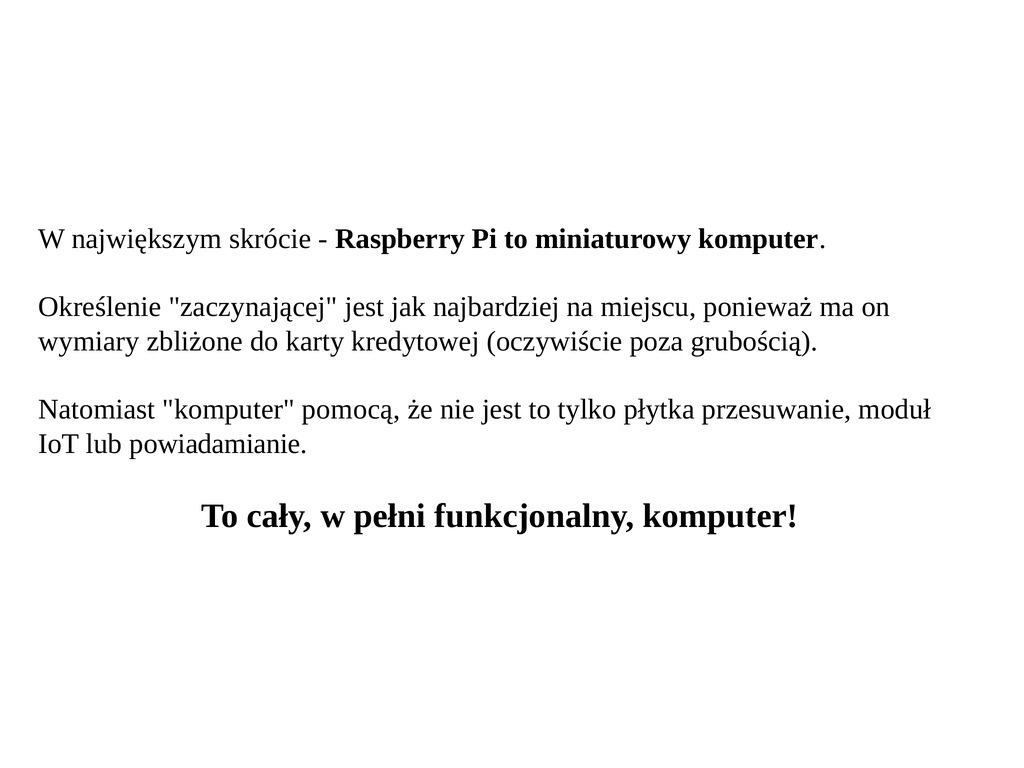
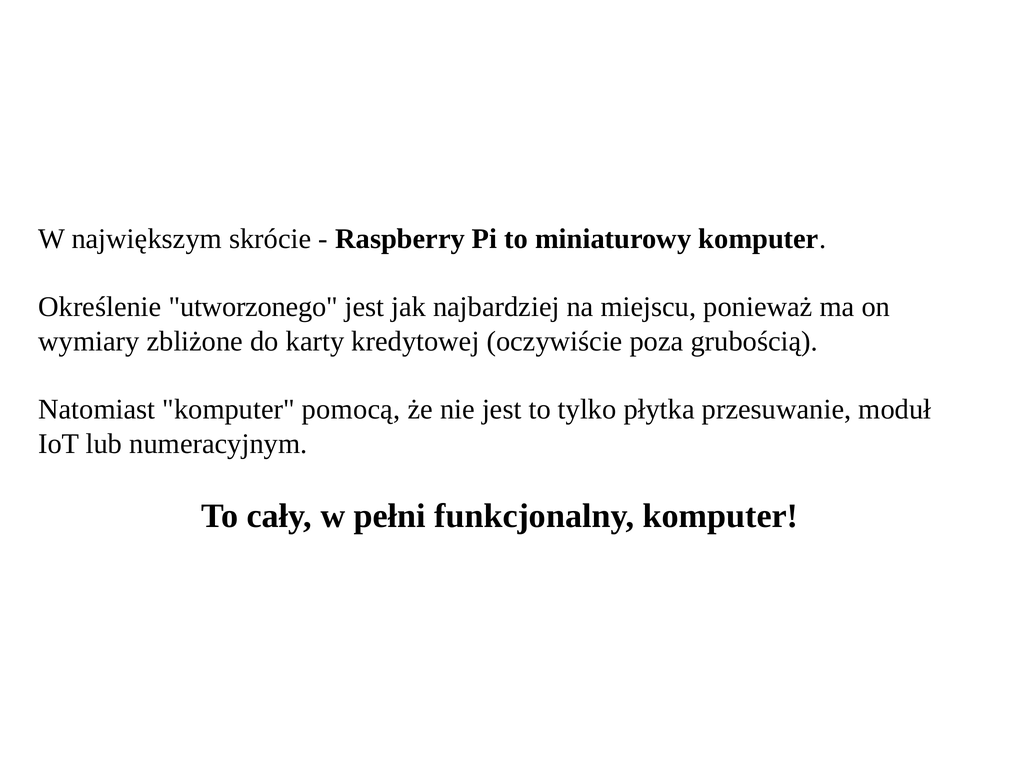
zaczynającej: zaczynającej -> utworzonego
powiadamianie: powiadamianie -> numeracyjnym
